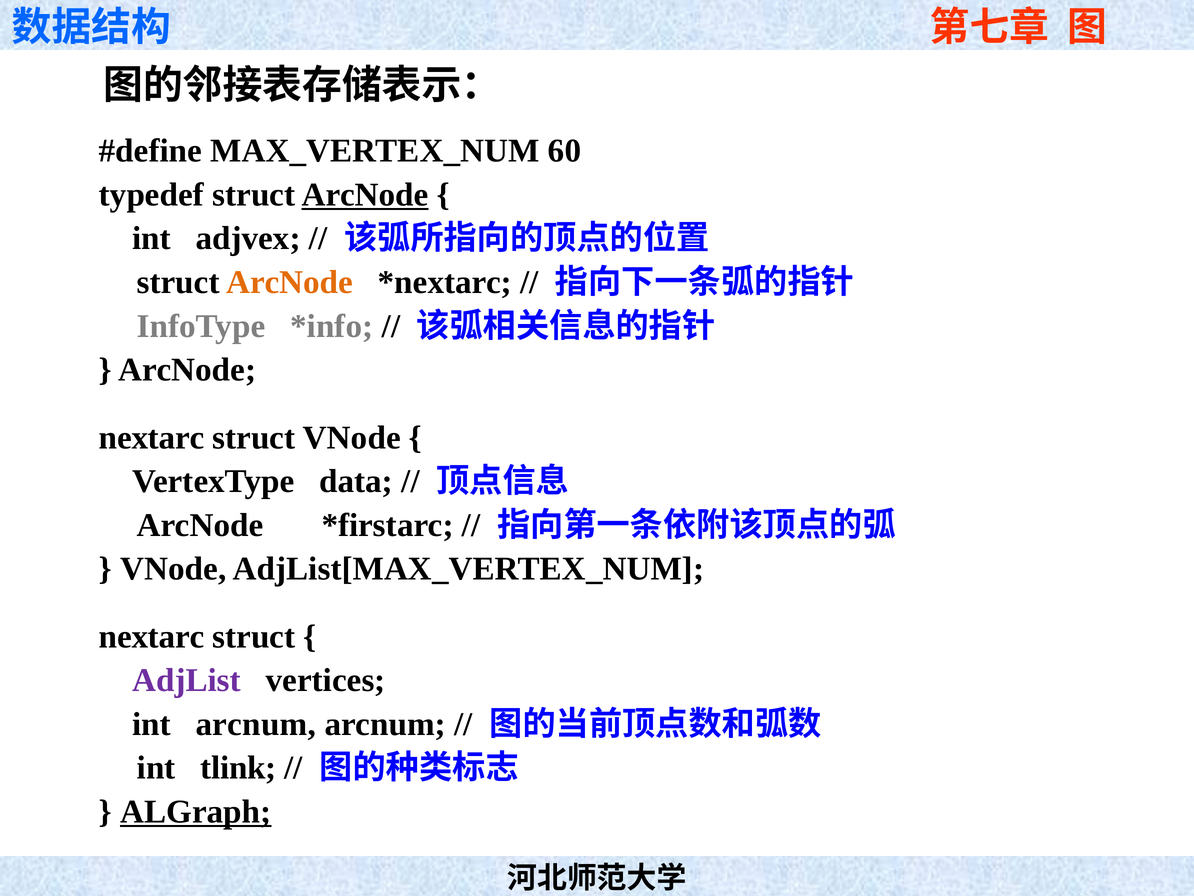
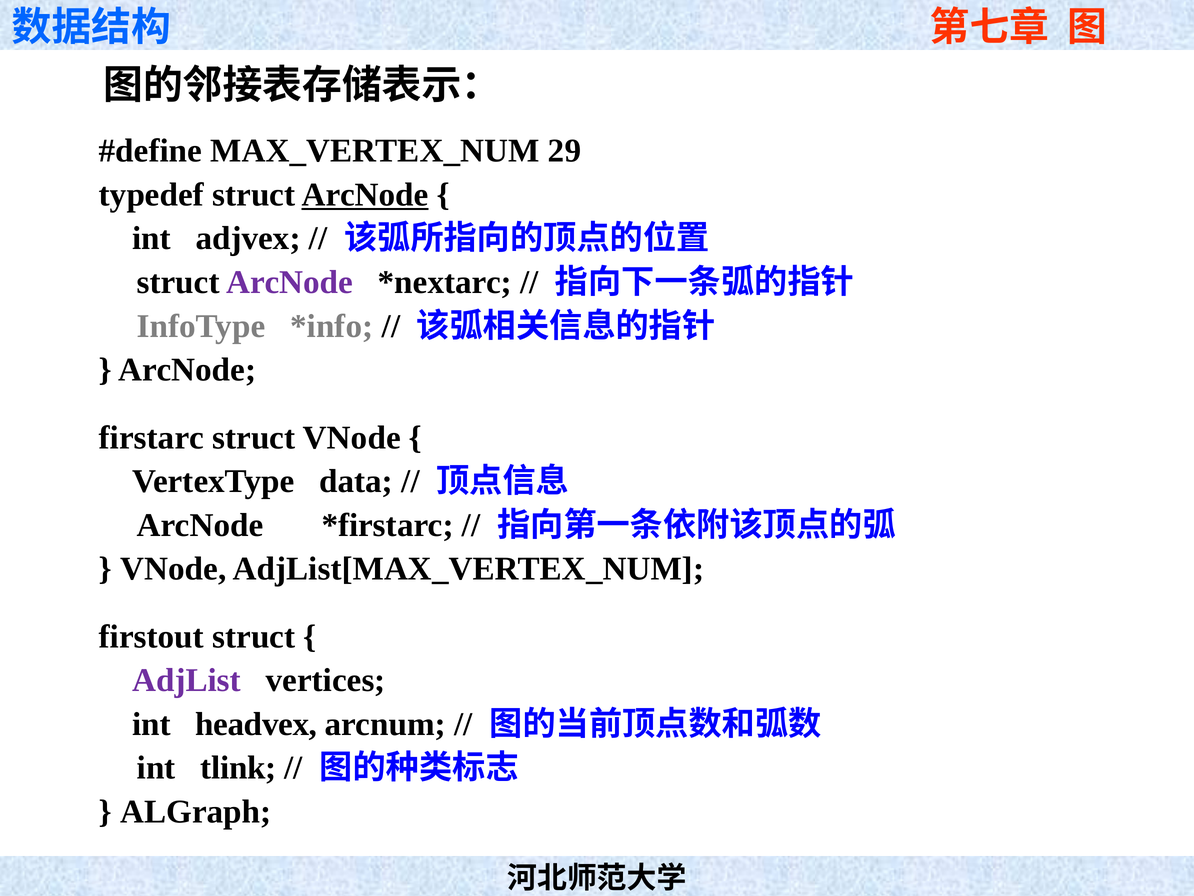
60: 60 -> 29
ArcNode at (290, 282) colour: orange -> purple
nextarc at (152, 437): nextarc -> firstarc
nextarc at (152, 636): nextarc -> firstout
int arcnum: arcnum -> headvex
ALGraph underline: present -> none
